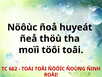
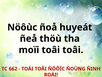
moïi töôi: töôi -> toâi
